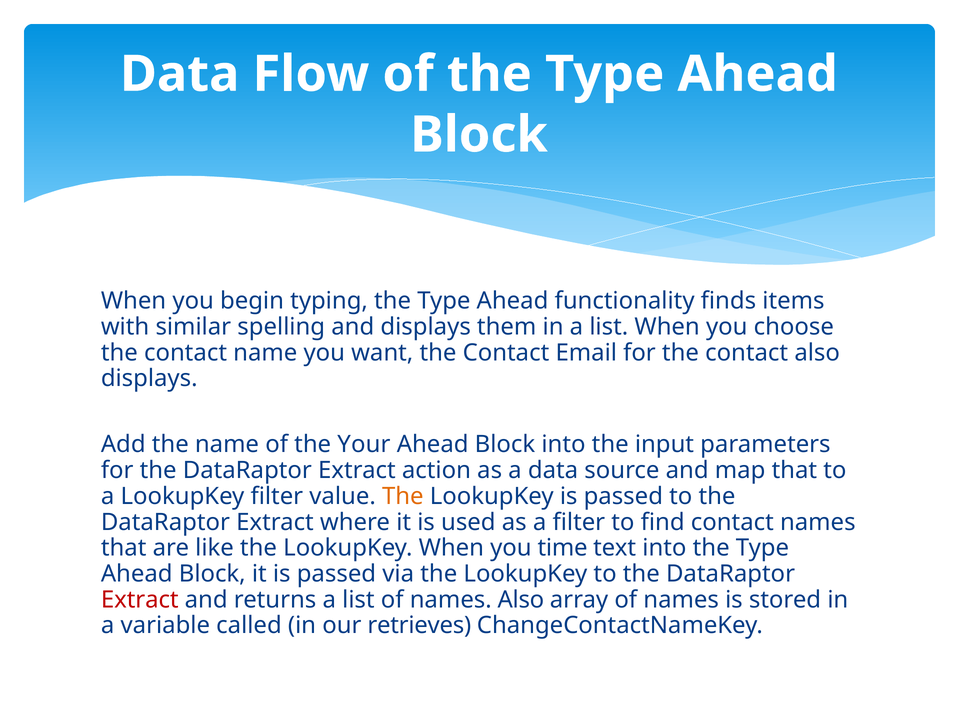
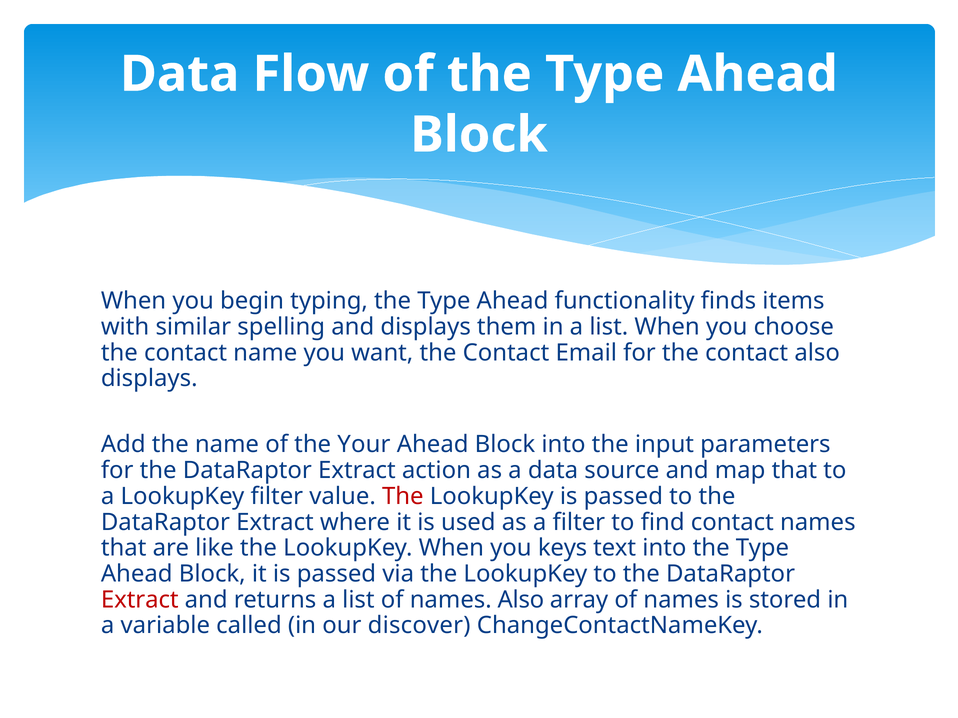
The at (403, 497) colour: orange -> red
time: time -> keys
retrieves: retrieves -> discover
